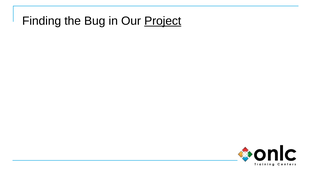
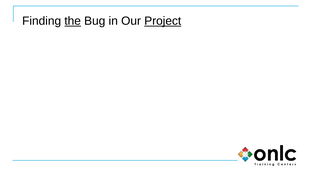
the underline: none -> present
